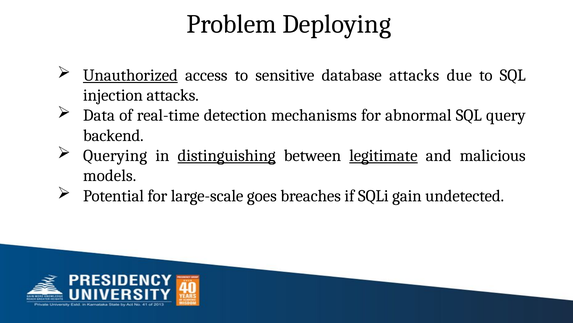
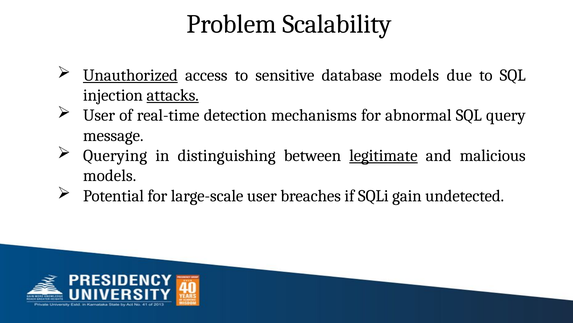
Deploying: Deploying -> Scalability
database attacks: attacks -> models
attacks at (173, 95) underline: none -> present
Data at (99, 115): Data -> User
backend: backend -> message
distinguishing underline: present -> none
large-scale goes: goes -> user
